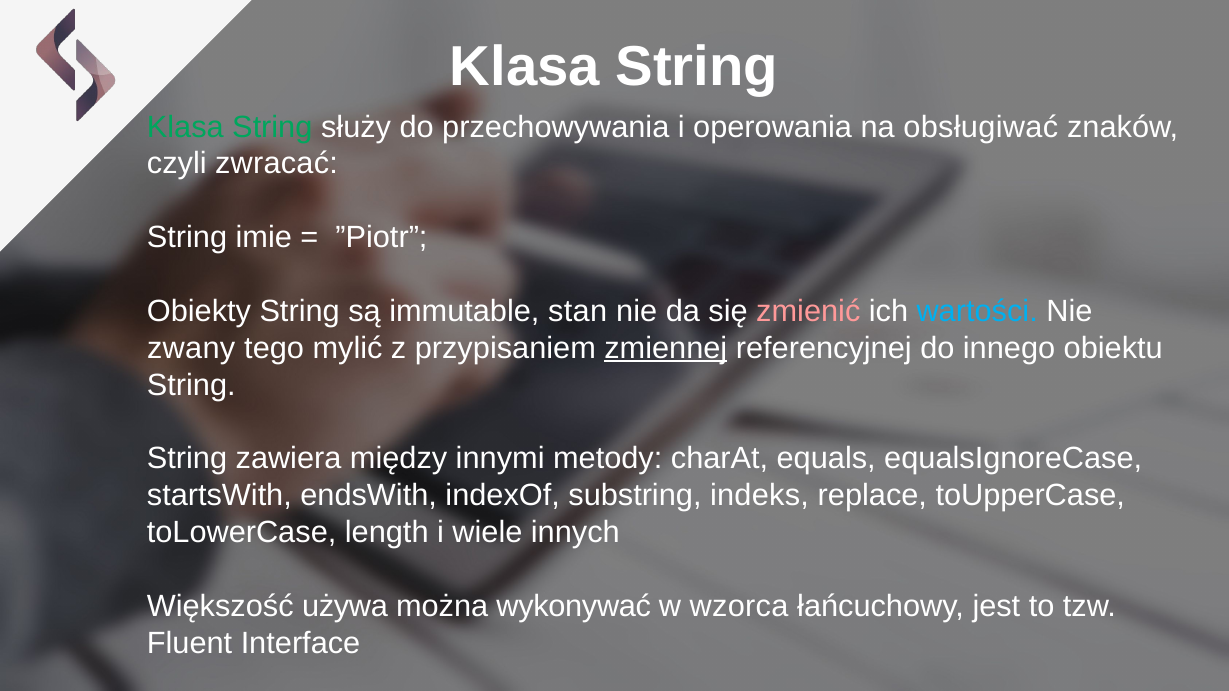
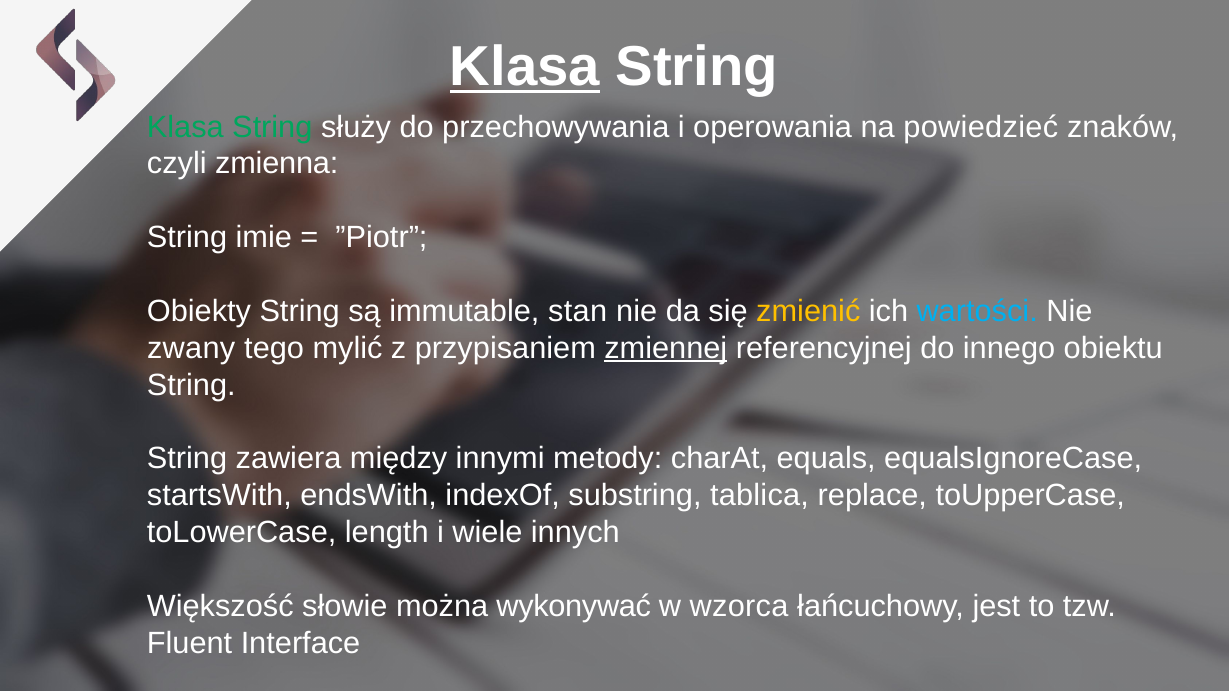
Klasa at (525, 67) underline: none -> present
obsługiwać: obsługiwać -> powiedzieć
zwracać: zwracać -> zmienna
zmienić colour: pink -> yellow
indeks: indeks -> tablica
używa: używa -> słowie
